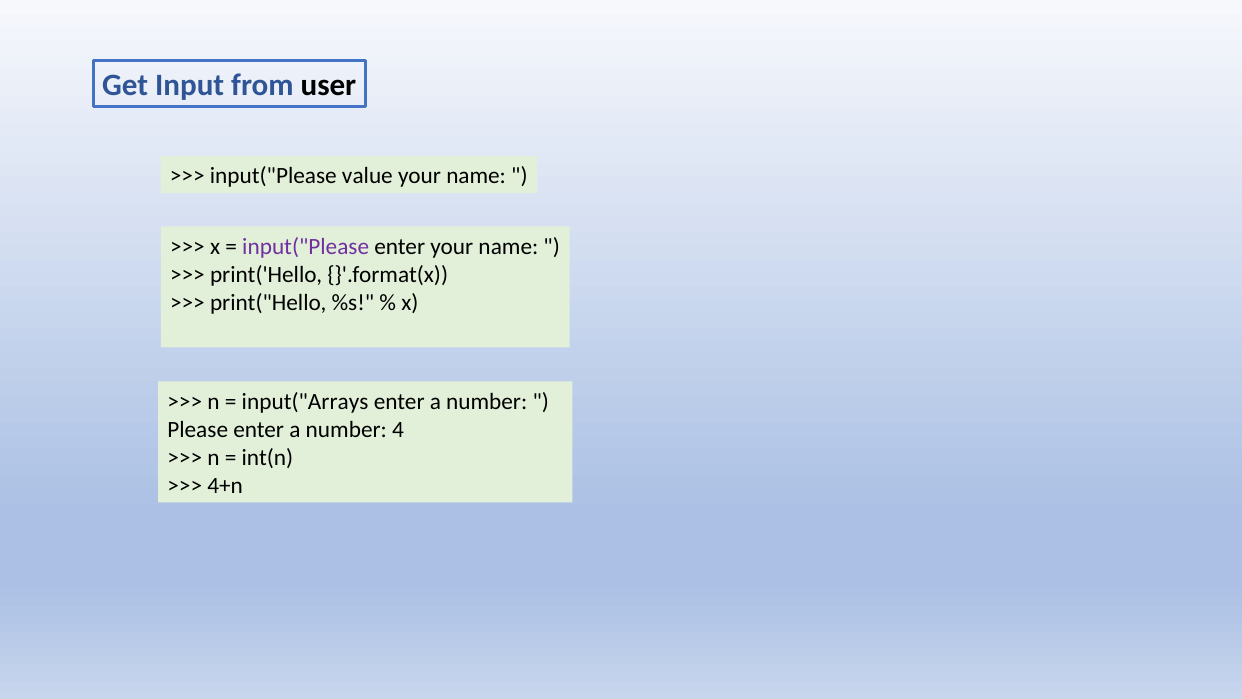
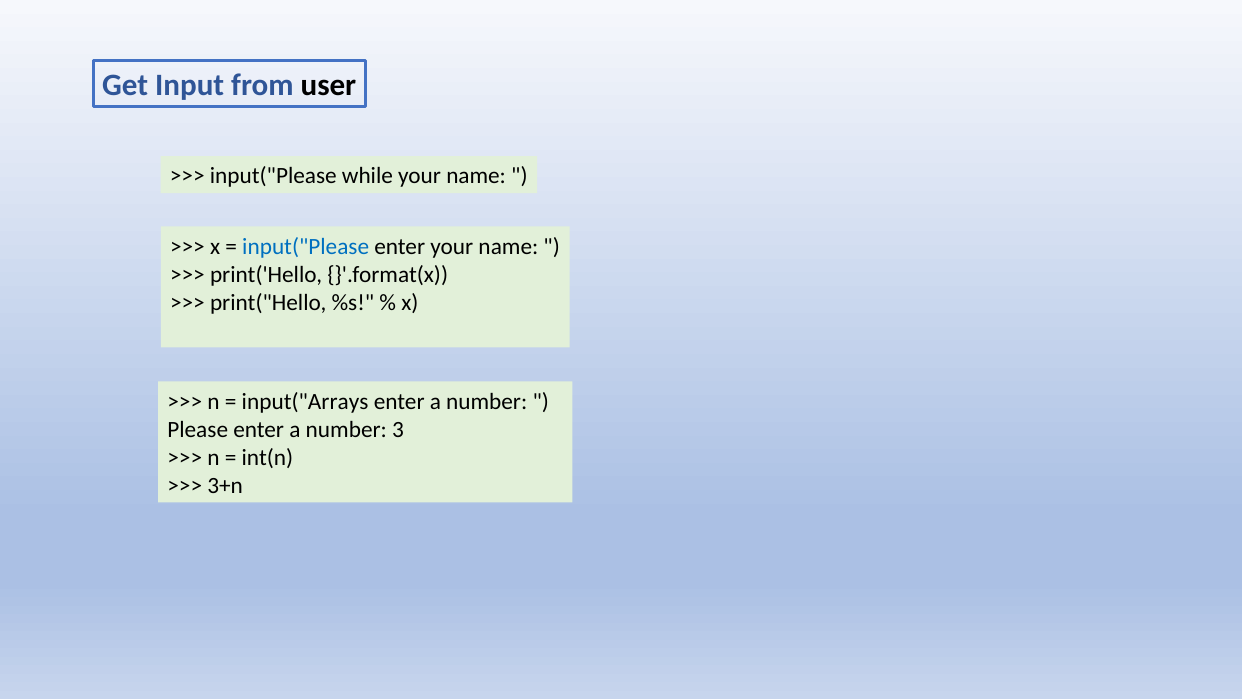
value: value -> while
input("Please at (306, 246) colour: purple -> blue
4: 4 -> 3
4+n: 4+n -> 3+n
